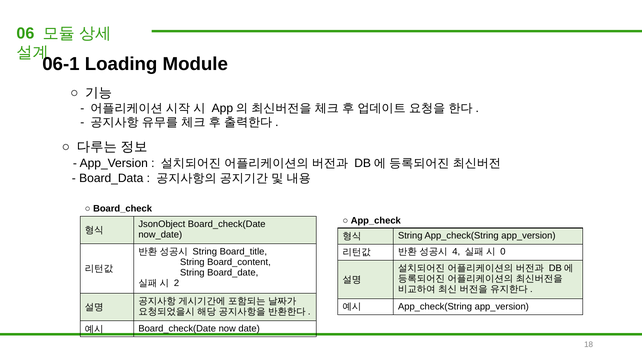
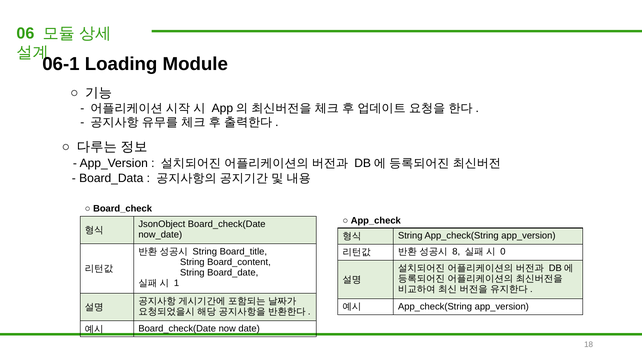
4: 4 -> 8
2: 2 -> 1
